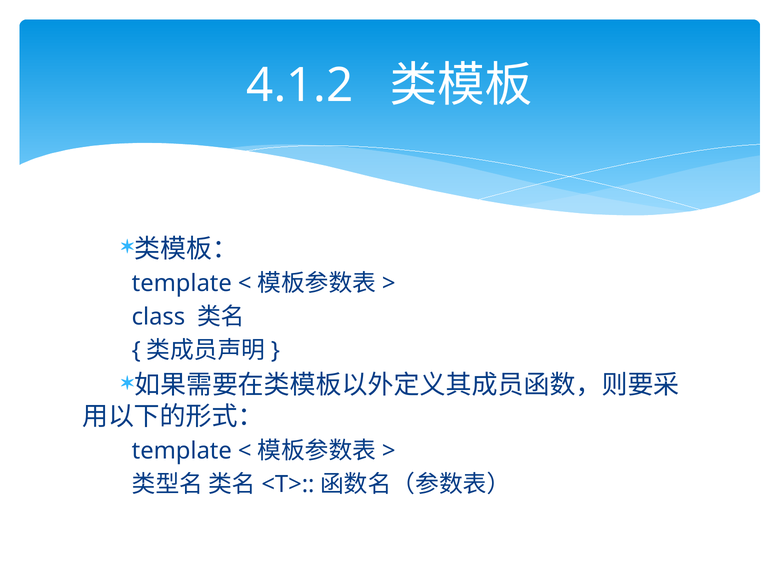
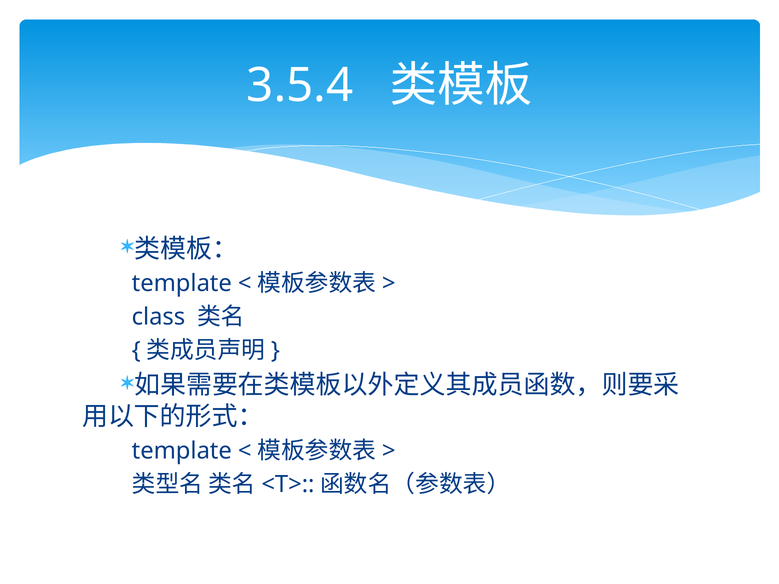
4.1.2: 4.1.2 -> 3.5.4
